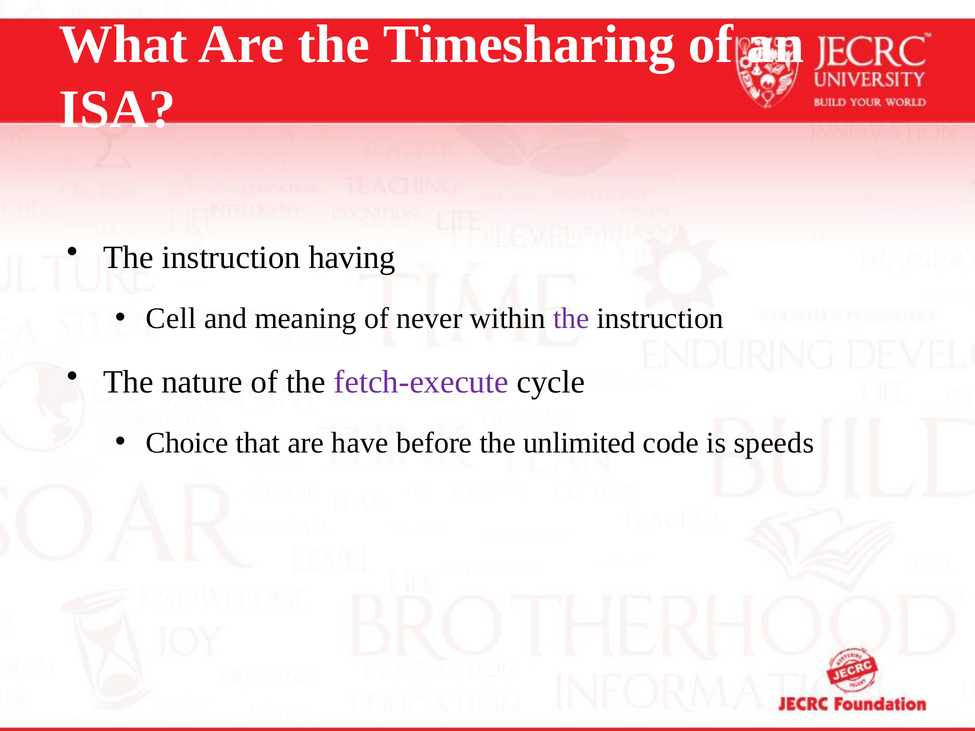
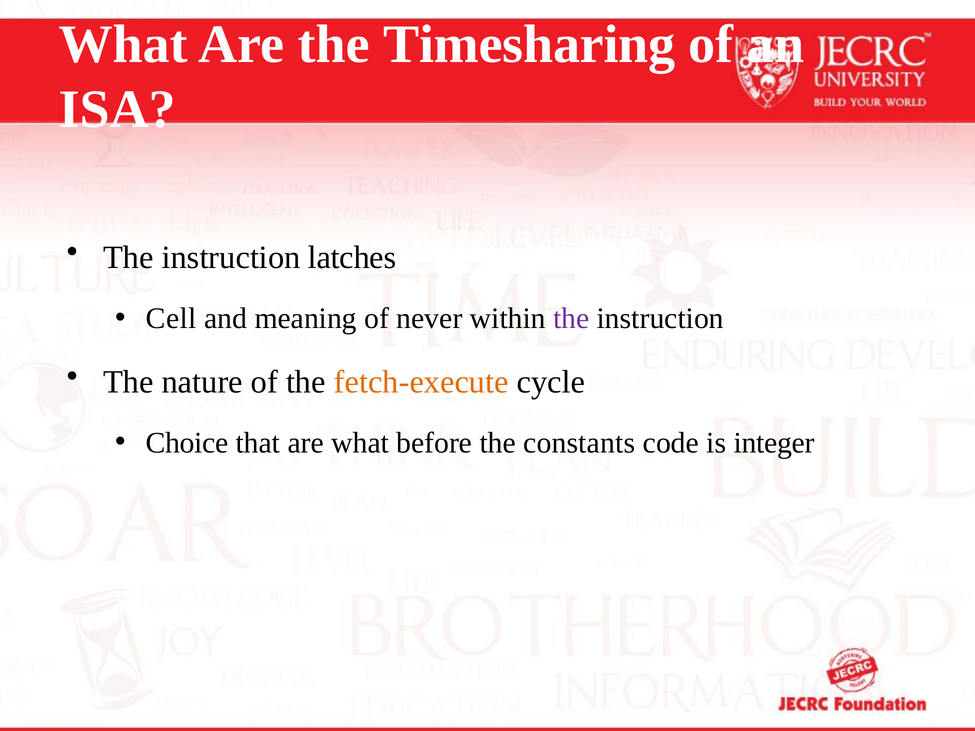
having: having -> latches
fetch-execute colour: purple -> orange
are have: have -> what
unlimited: unlimited -> constants
speeds: speeds -> integer
